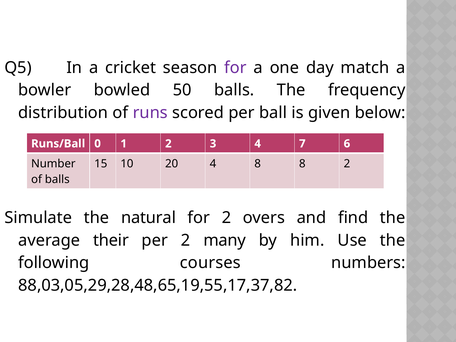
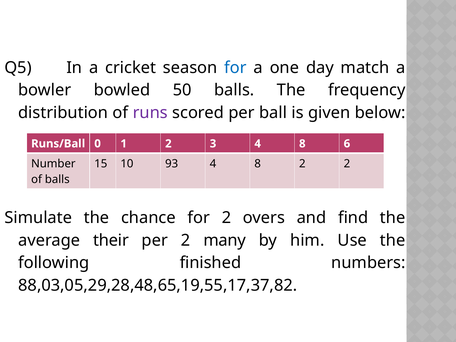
for at (235, 68) colour: purple -> blue
3 4 7: 7 -> 8
20: 20 -> 93
8 8: 8 -> 2
natural: natural -> chance
courses: courses -> finished
